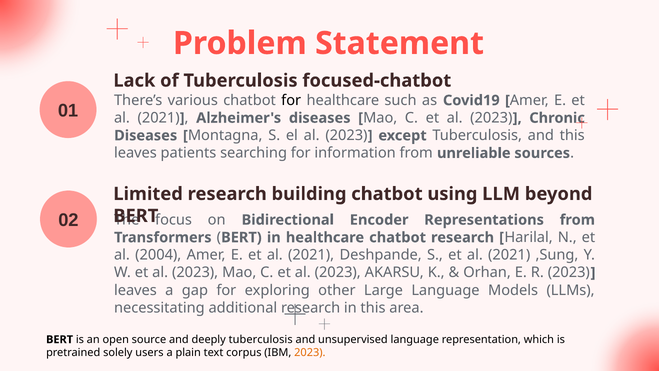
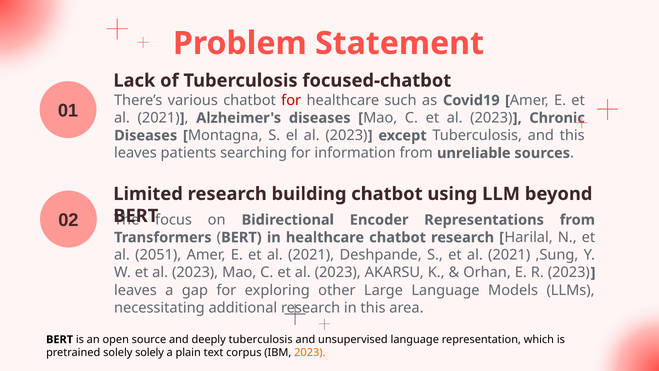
for at (291, 100) colour: black -> red
2004: 2004 -> 2051
solely users: users -> solely
